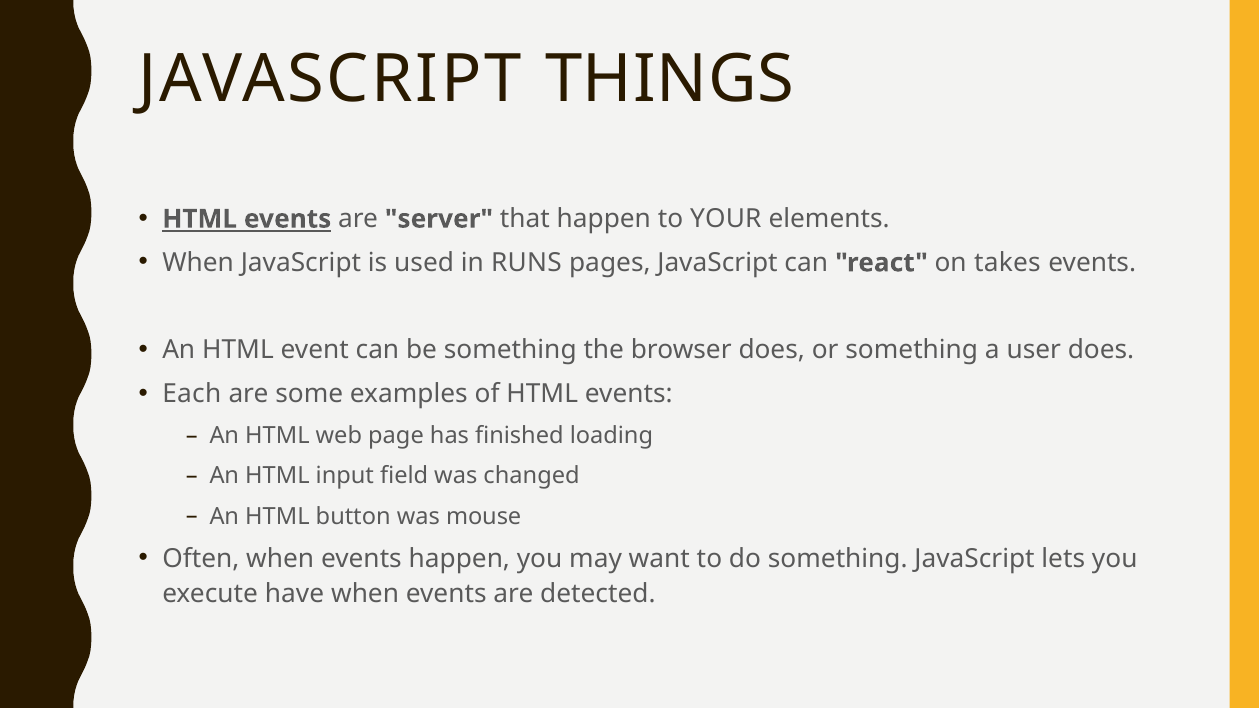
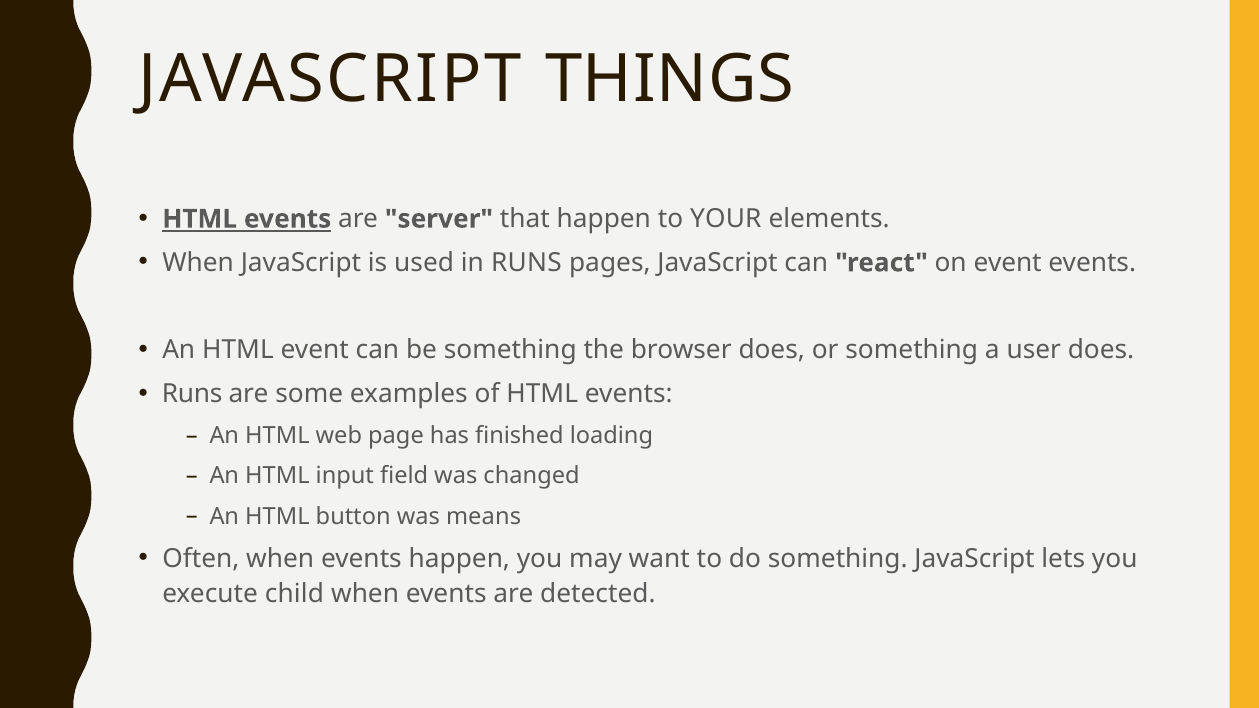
on takes: takes -> event
Each at (192, 394): Each -> Runs
mouse: mouse -> means
have: have -> child
